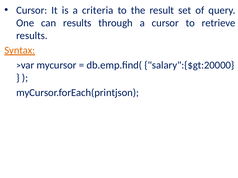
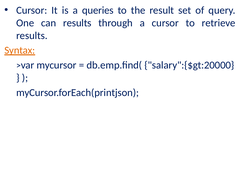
criteria: criteria -> queries
